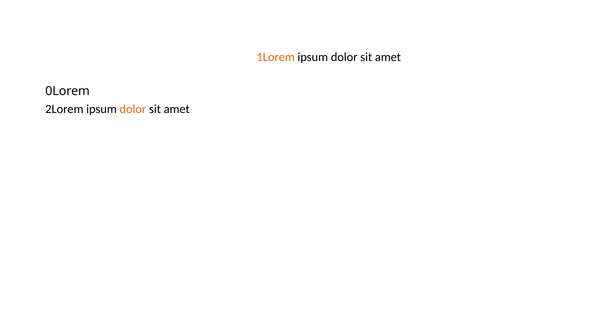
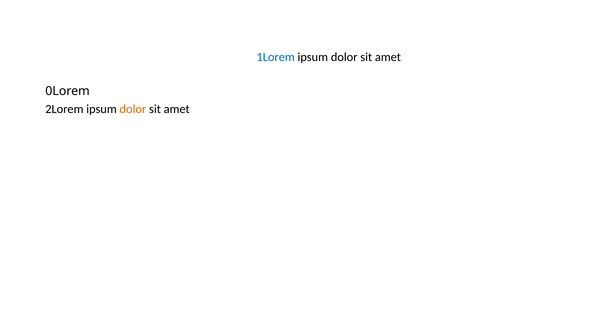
1Lorem colour: orange -> blue
